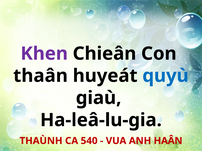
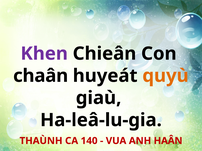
thaân: thaân -> chaân
quyù colour: blue -> orange
540: 540 -> 140
